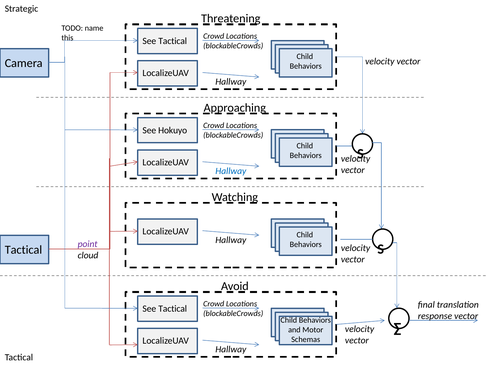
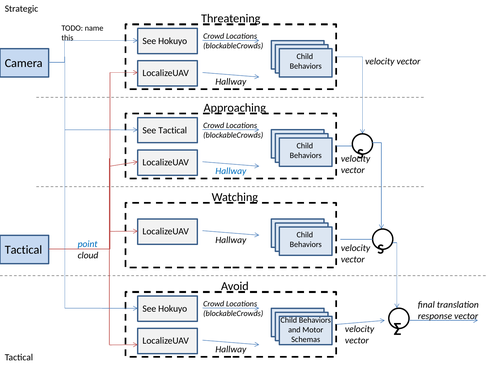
Tactical at (173, 41): Tactical -> Hokuyo
See Hokuyo: Hokuyo -> Tactical
point colour: purple -> blue
Tactical at (173, 308): Tactical -> Hokuyo
